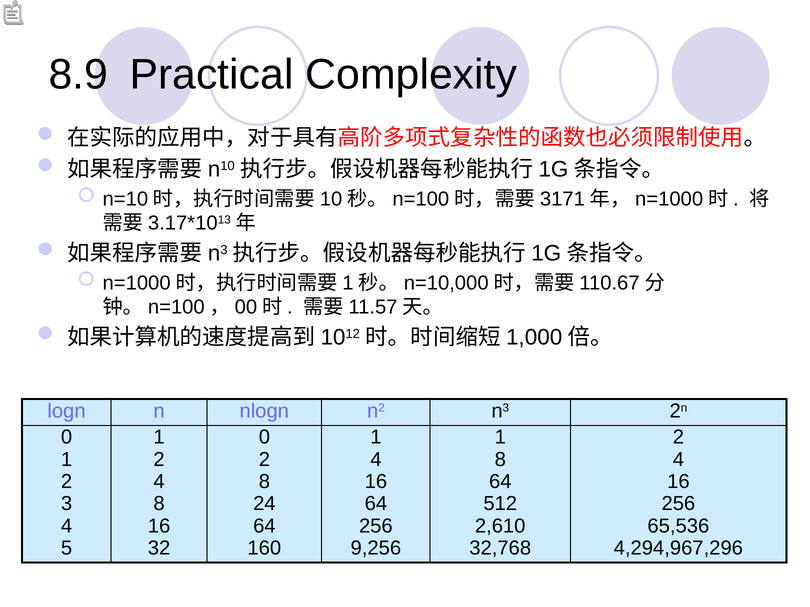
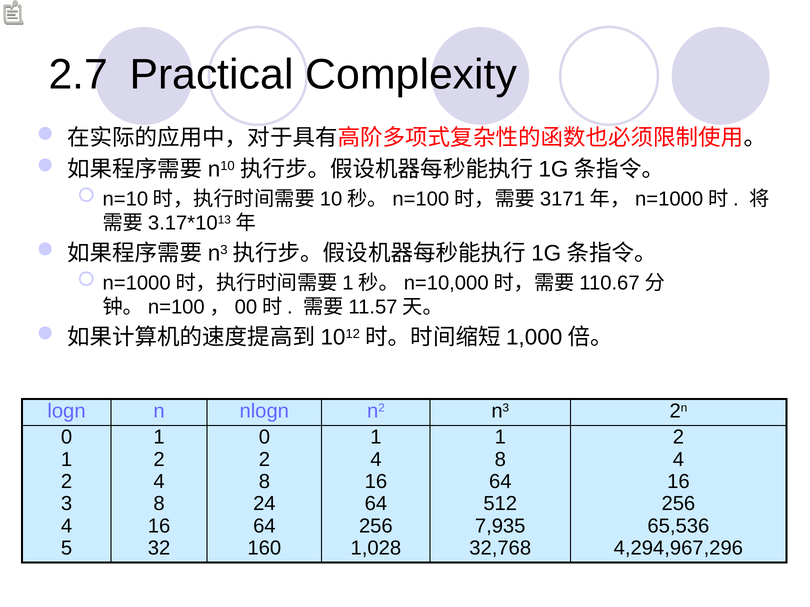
8.9: 8.9 -> 2.7
2,610: 2,610 -> 7,935
9,256: 9,256 -> 1,028
